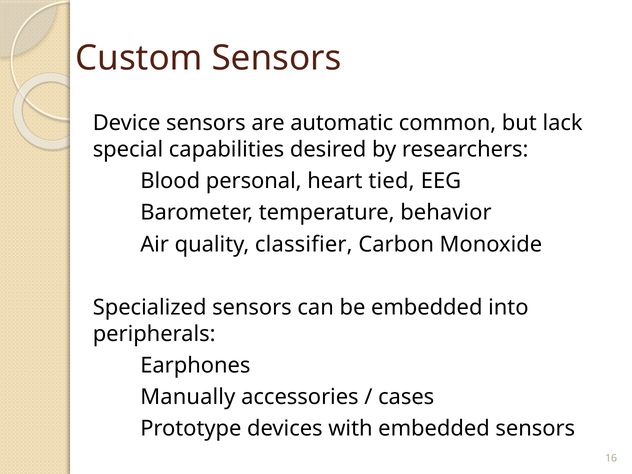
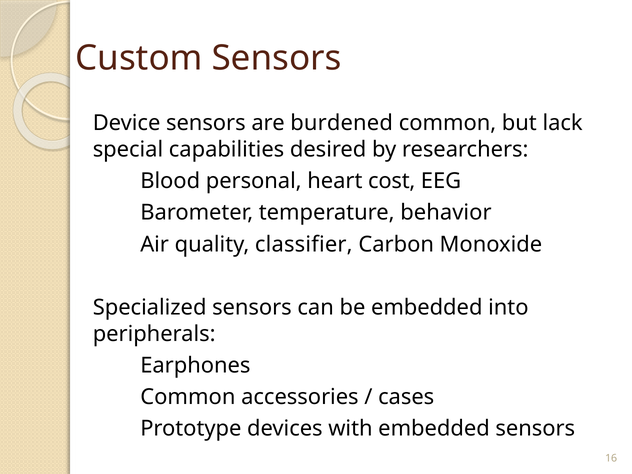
automatic: automatic -> burdened
tied: tied -> cost
Manually at (188, 397): Manually -> Common
